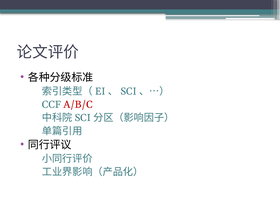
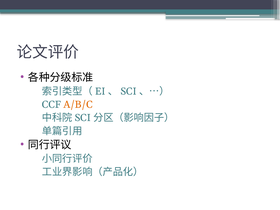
A/B/C colour: red -> orange
